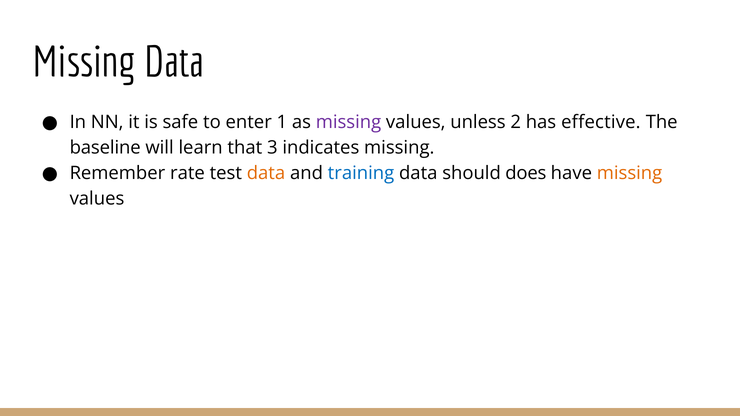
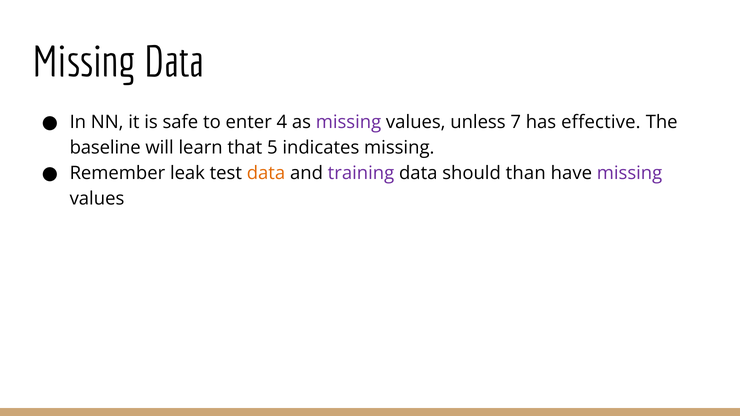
1: 1 -> 4
2: 2 -> 7
3: 3 -> 5
rate: rate -> leak
training colour: blue -> purple
does: does -> than
missing at (630, 173) colour: orange -> purple
